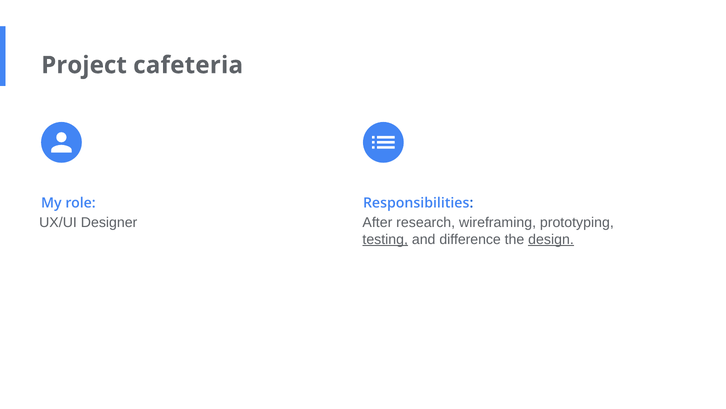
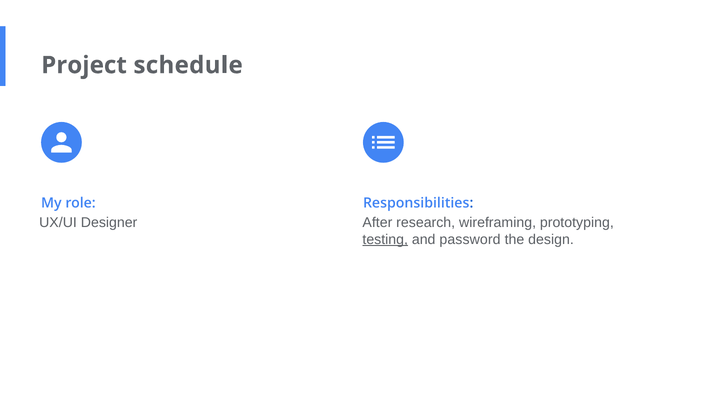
cafeteria: cafeteria -> schedule
difference: difference -> password
design underline: present -> none
